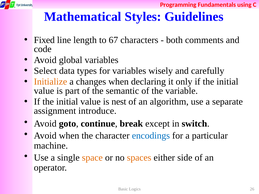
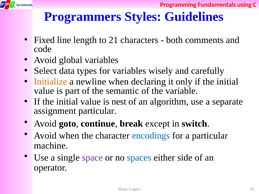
Mathematical: Mathematical -> Programmers
67: 67 -> 21
changes: changes -> newline
assignment introduce: introduce -> particular
space colour: orange -> purple
spaces colour: orange -> blue
